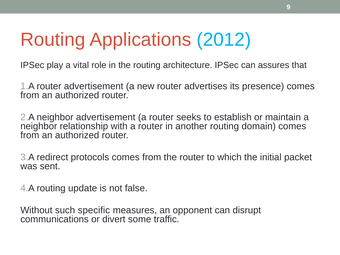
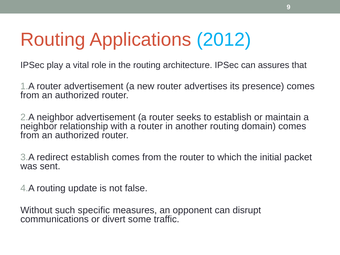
redirect protocols: protocols -> establish
